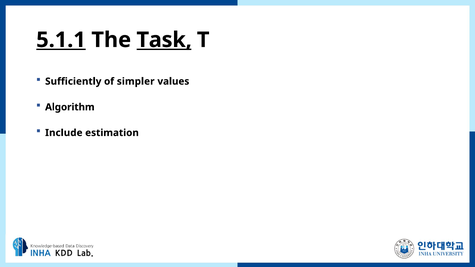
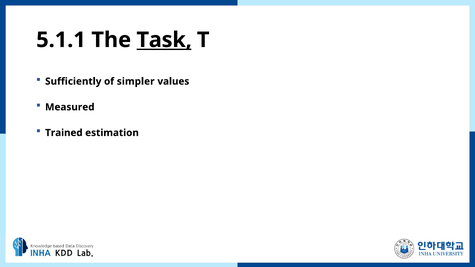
5.1.1 underline: present -> none
Algorithm: Algorithm -> Measured
Include: Include -> Trained
